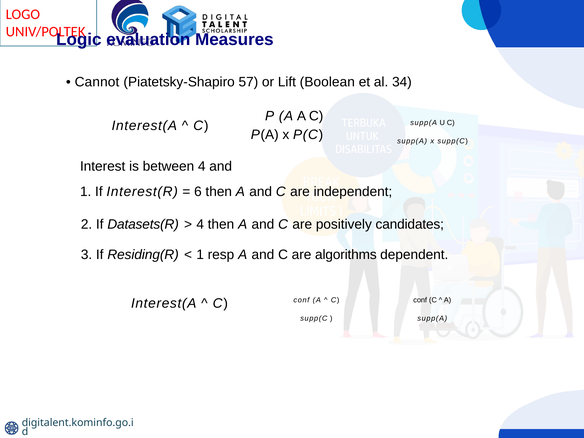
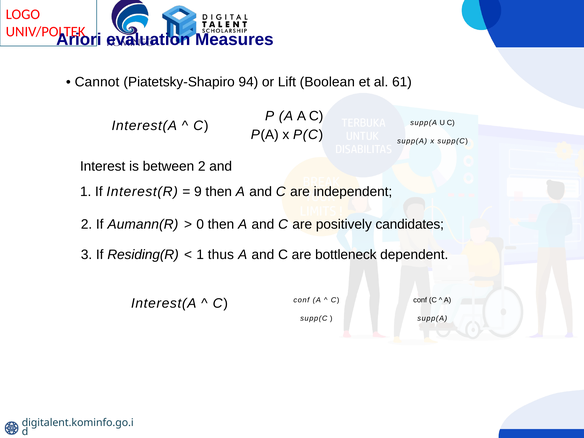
Logic: Logic -> Ariori
57: 57 -> 94
34: 34 -> 61
between 4: 4 -> 2
6: 6 -> 9
Datasets(R: Datasets(R -> Aumann(R
4 at (200, 224): 4 -> 0
resp: resp -> thus
algorithms: algorithms -> bottleneck
